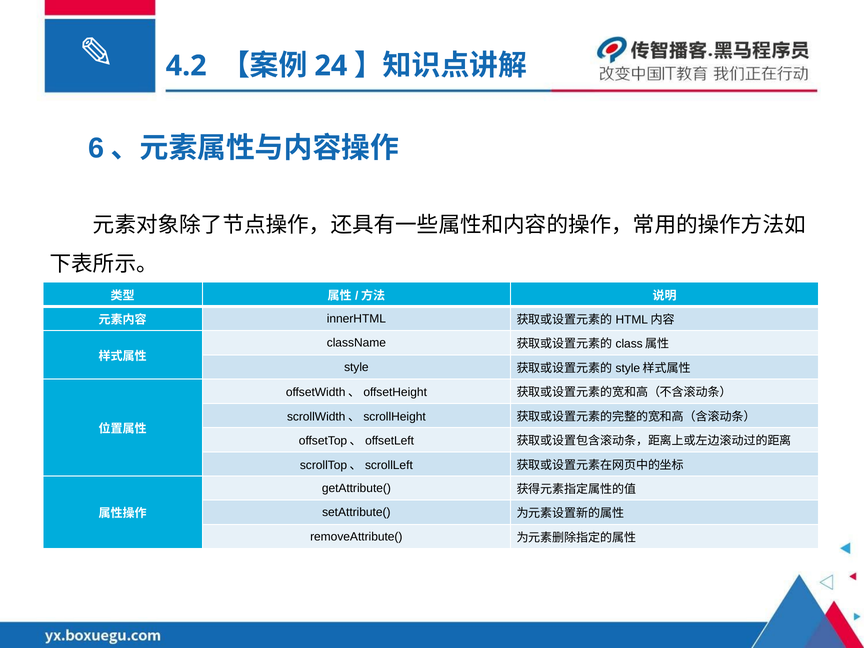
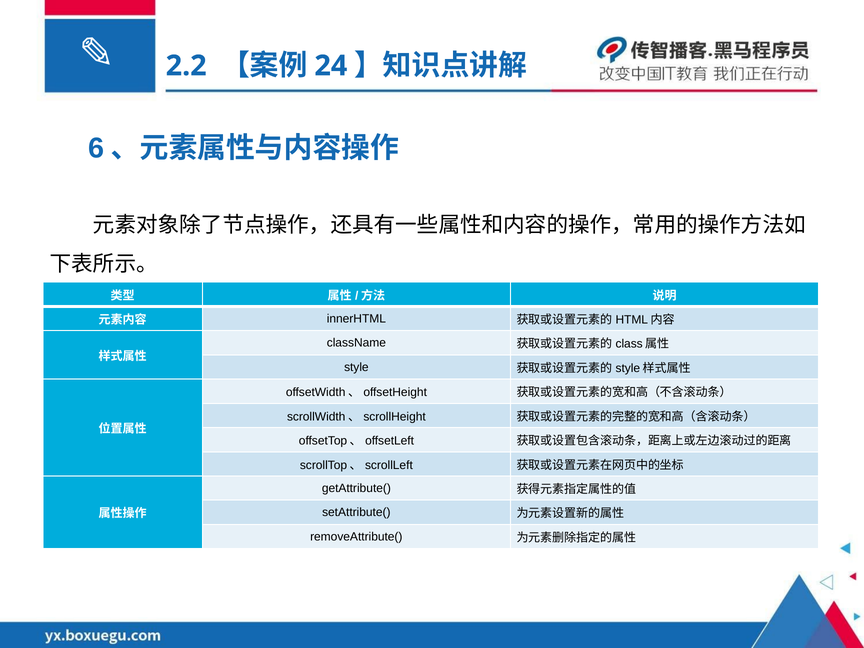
4.2: 4.2 -> 2.2
